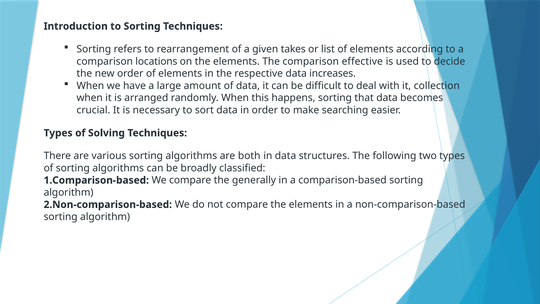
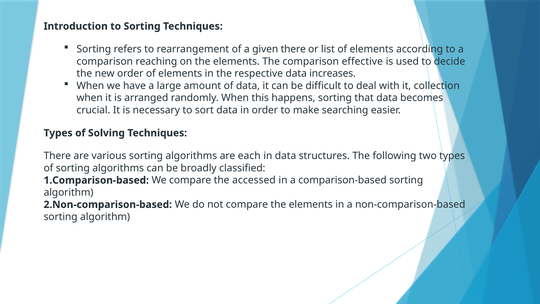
given takes: takes -> there
locations: locations -> reaching
both: both -> each
generally: generally -> accessed
